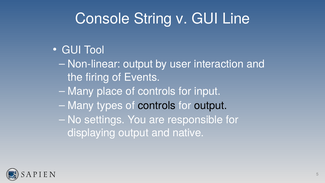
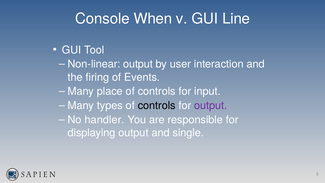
String: String -> When
output at (211, 105) colour: black -> purple
settings: settings -> handler
native: native -> single
